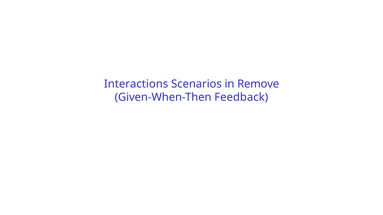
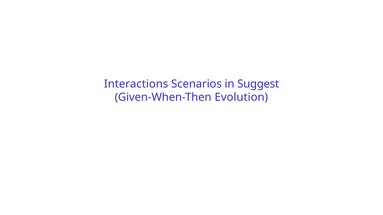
Remove: Remove -> Suggest
Feedback: Feedback -> Evolution
